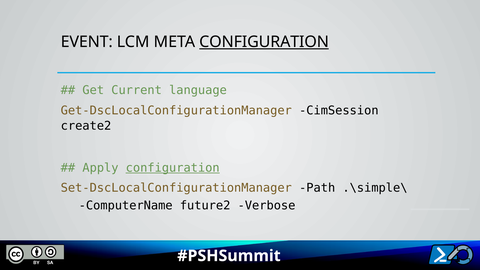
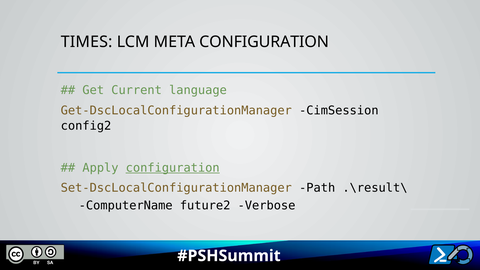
EVENT: EVENT -> TIMES
CONFIGURATION at (264, 42) underline: present -> none
create2: create2 -> config2
.\simple\: .\simple\ -> .\result\
